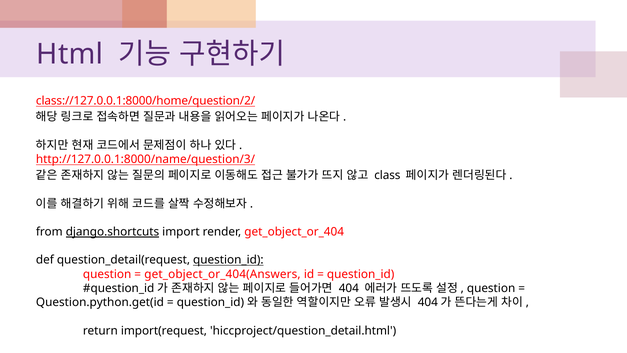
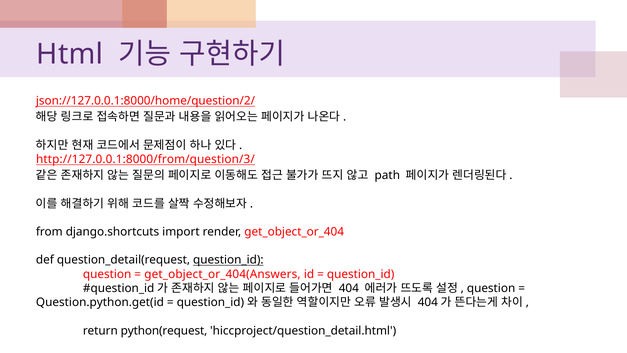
class://127.0.0.1:8000/home/question/2/: class://127.0.0.1:8000/home/question/2/ -> json://127.0.0.1:8000/home/question/2/
http://127.0.0.1:8000/name/question/3/: http://127.0.0.1:8000/name/question/3/ -> http://127.0.0.1:8000/from/question/3/
class: class -> path
django.shortcuts underline: present -> none
import(request: import(request -> python(request
